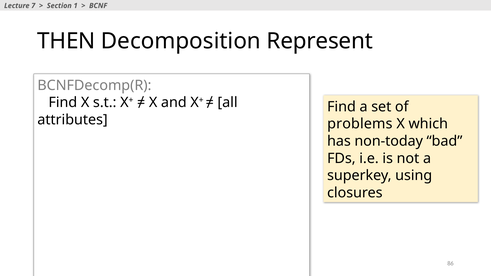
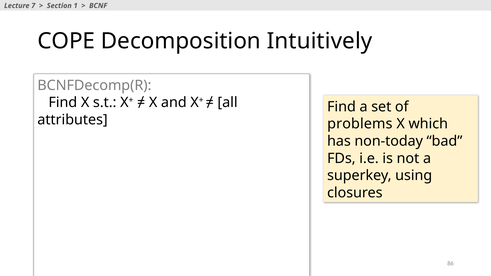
THEN at (66, 41): THEN -> COPE
Represent: Represent -> Intuitively
